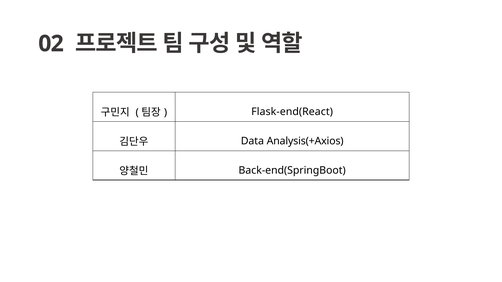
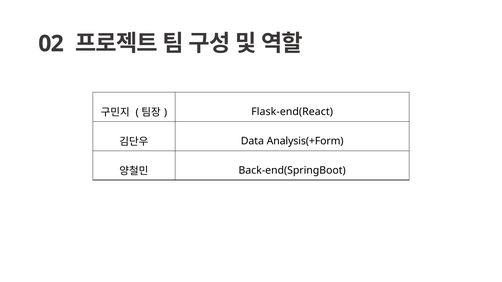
Analysis(+Axios: Analysis(+Axios -> Analysis(+Form
